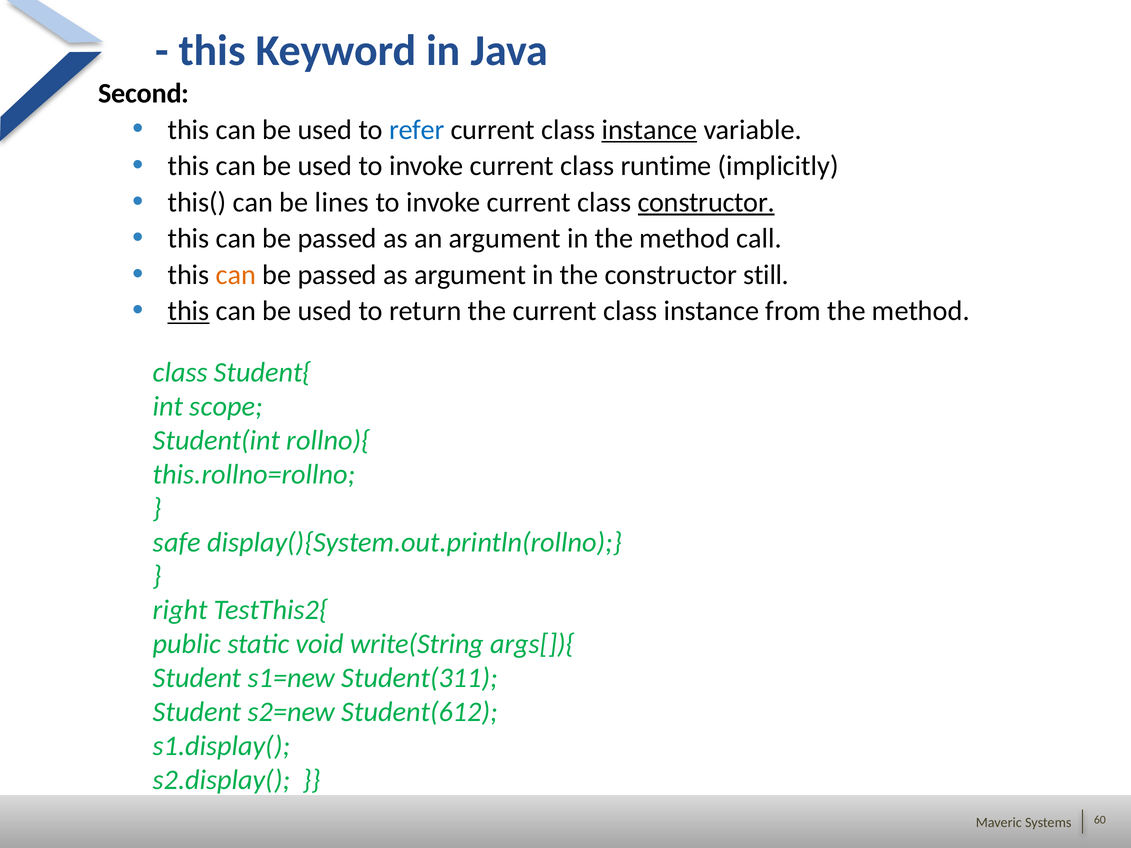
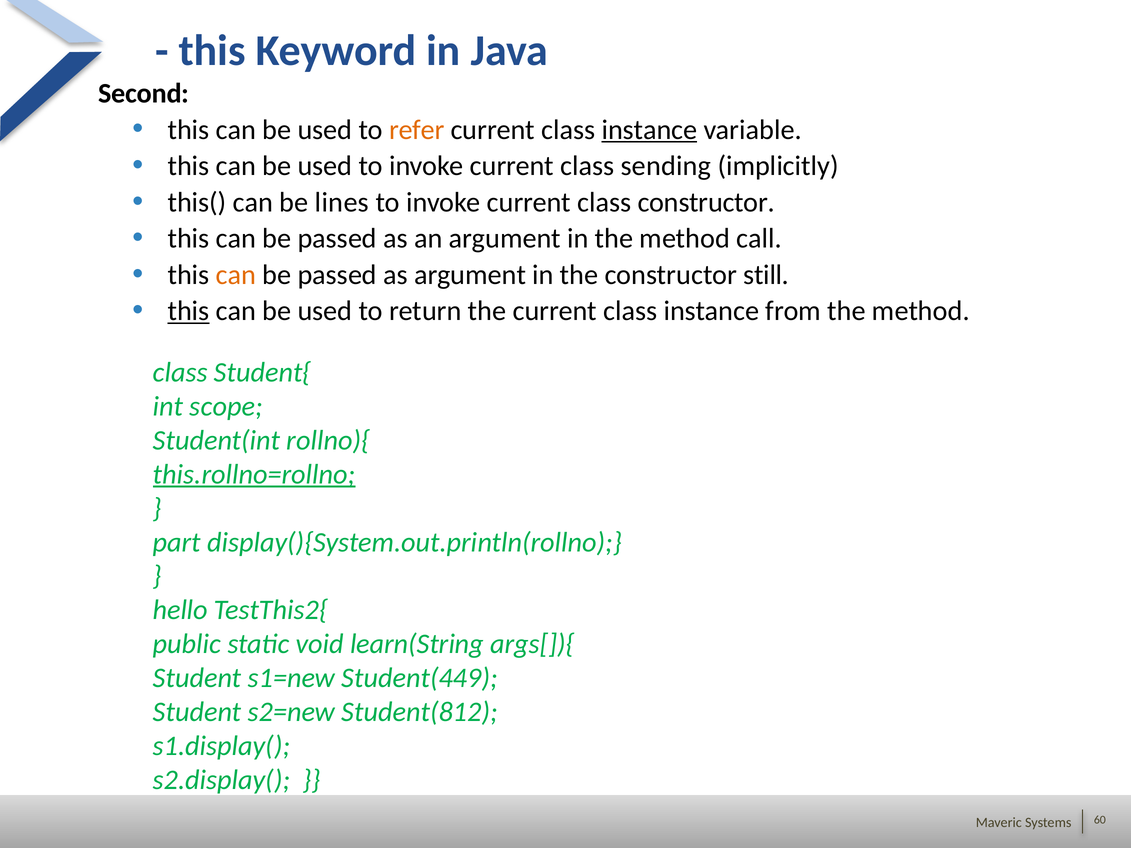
refer colour: blue -> orange
runtime: runtime -> sending
constructor at (706, 202) underline: present -> none
this.rollno=rollno underline: none -> present
safe: safe -> part
right: right -> hello
write(String: write(String -> learn(String
Student(311: Student(311 -> Student(449
Student(612: Student(612 -> Student(812
